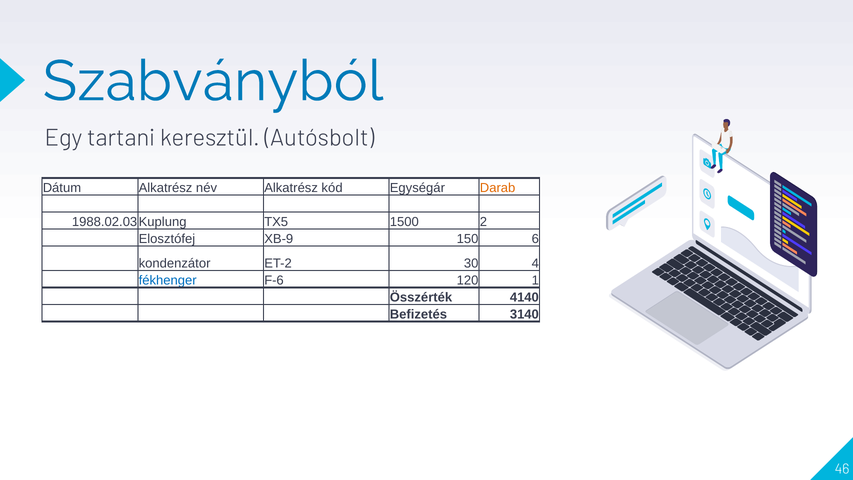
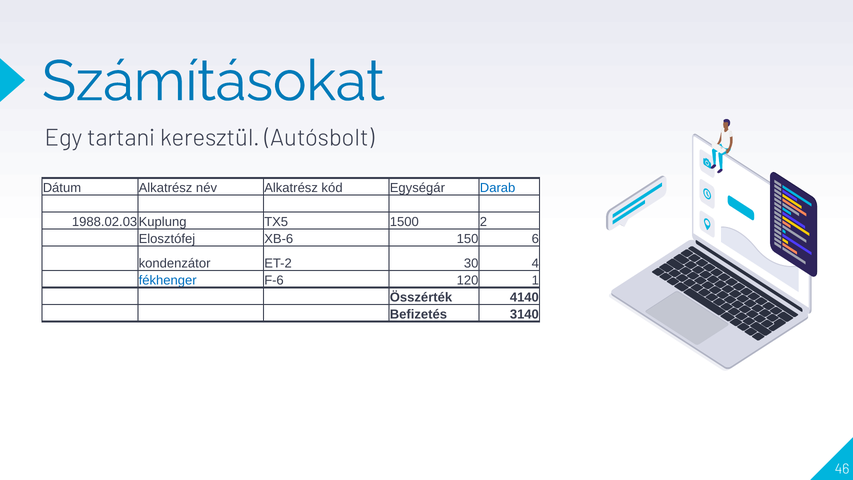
Szabványból: Szabványból -> Számításokat
Darab colour: orange -> blue
XB-9: XB-9 -> XB-6
